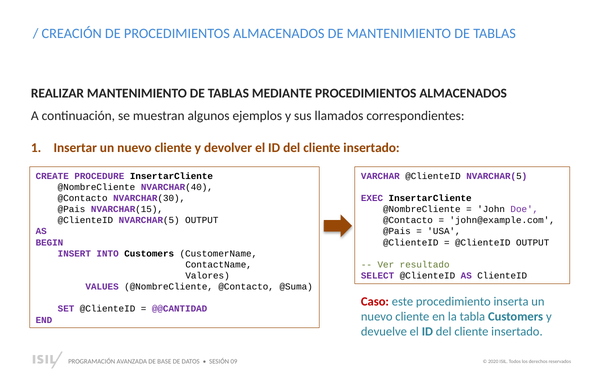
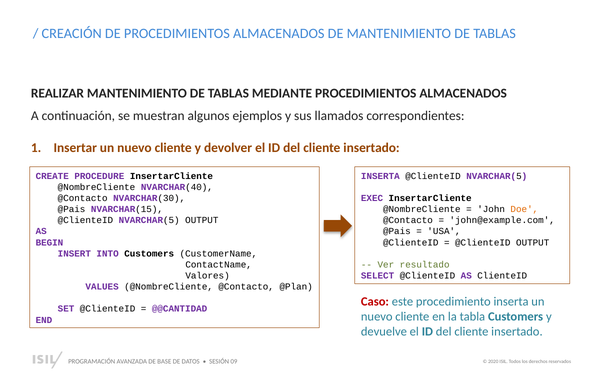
VARCHAR at (380, 176): VARCHAR -> INSERTA
Doe colour: purple -> orange
@Suma: @Suma -> @Plan
